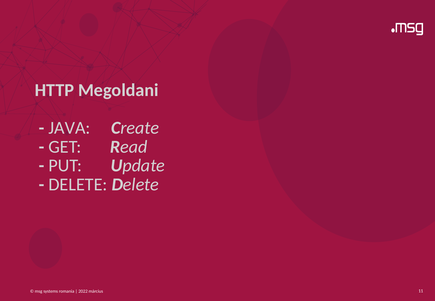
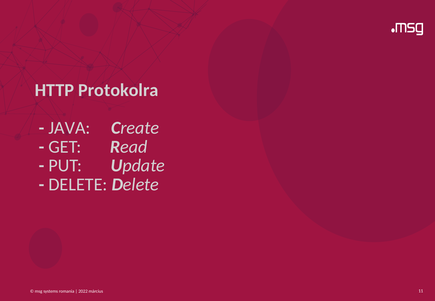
Megoldani: Megoldani -> Protokolra
